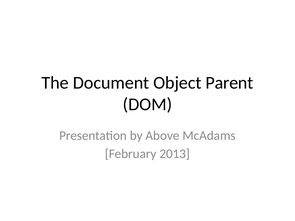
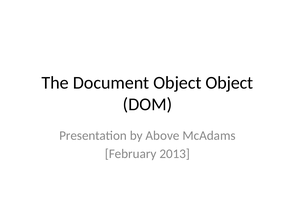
Object Parent: Parent -> Object
